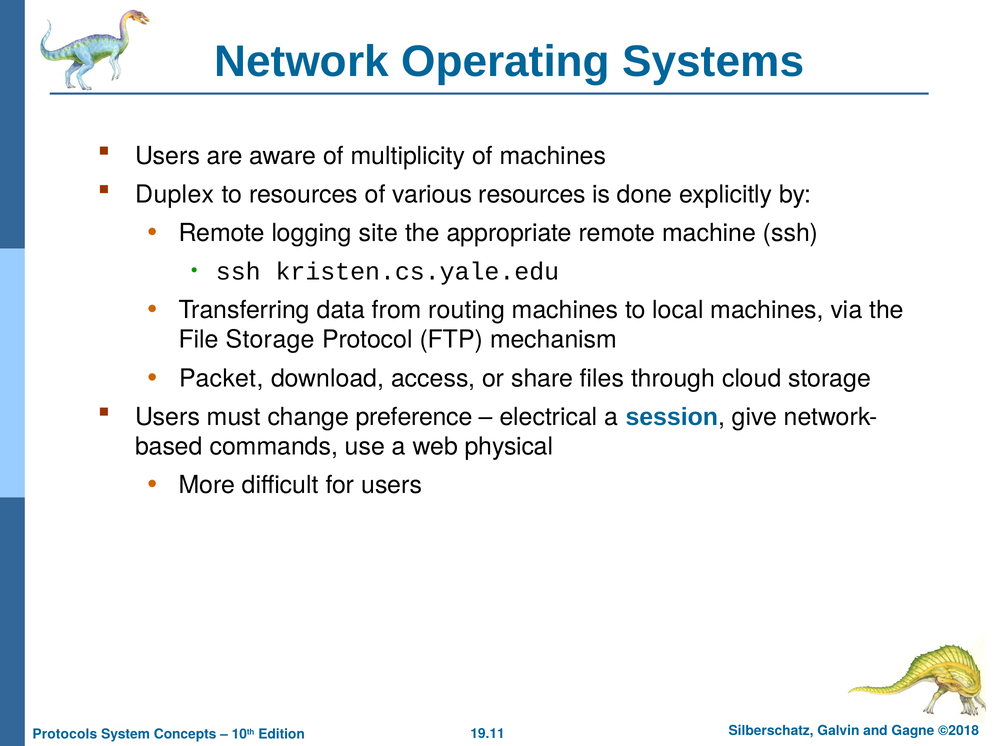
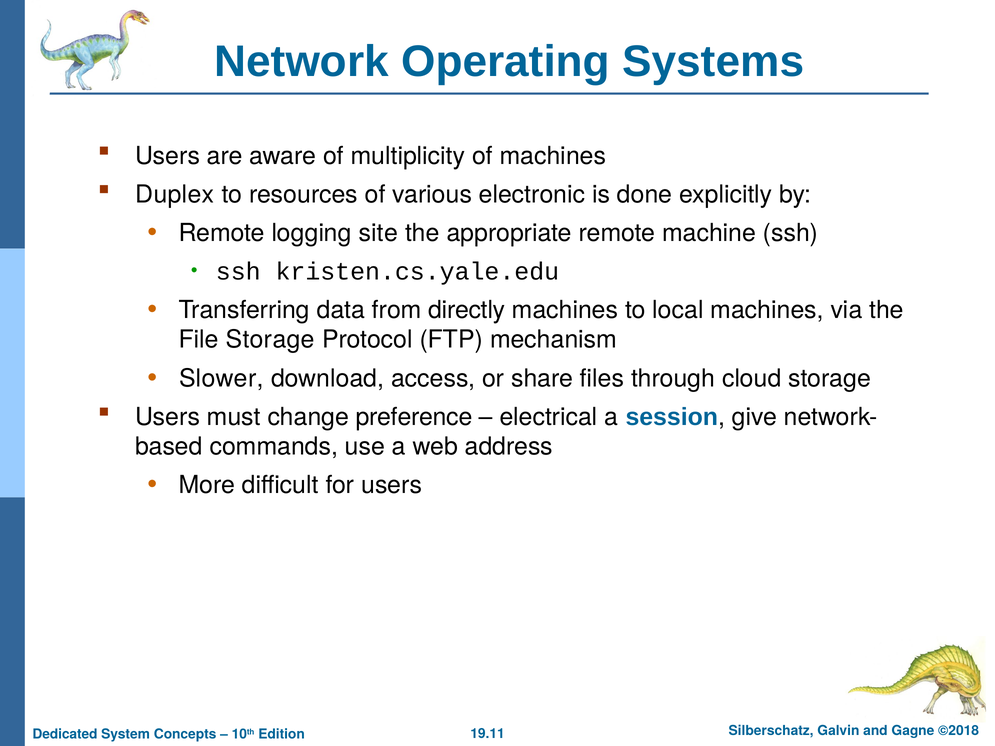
various resources: resources -> electronic
routing: routing -> directly
Packet: Packet -> Slower
physical: physical -> address
Protocols: Protocols -> Dedicated
